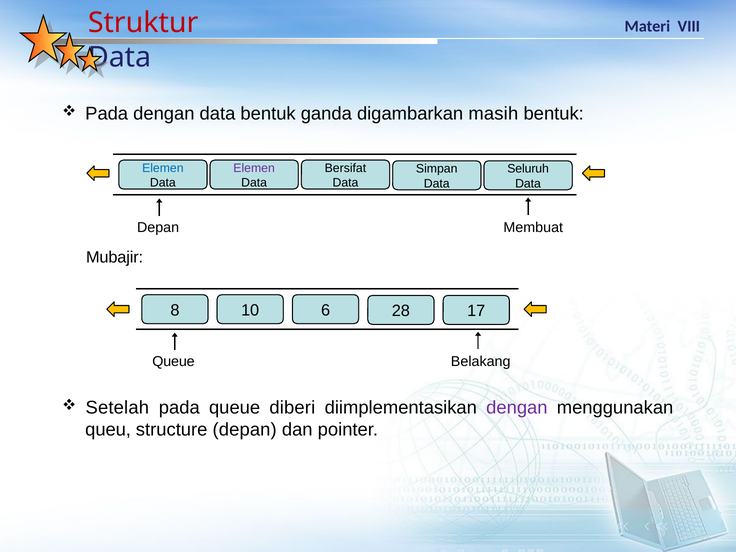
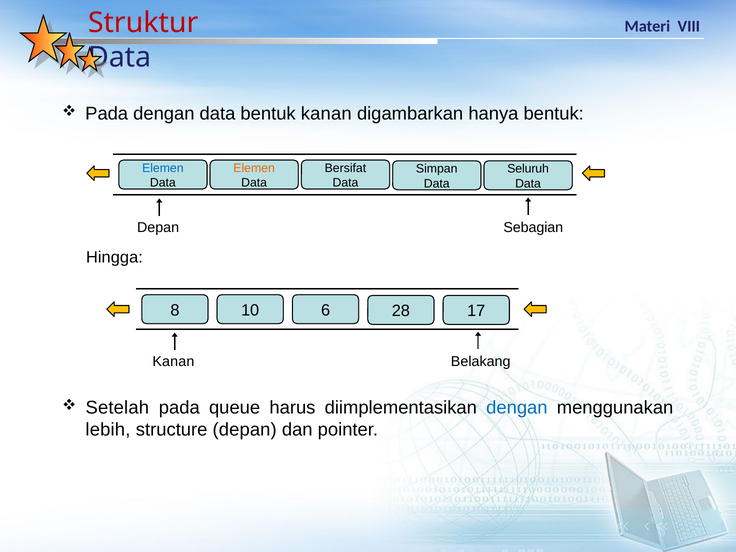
bentuk ganda: ganda -> kanan
masih: masih -> hanya
Elemen at (254, 168) colour: purple -> orange
Membuat: Membuat -> Sebagian
Mubajir: Mubajir -> Hingga
Queue at (174, 362): Queue -> Kanan
diberi: diberi -> harus
dengan at (517, 408) colour: purple -> blue
queu: queu -> lebih
